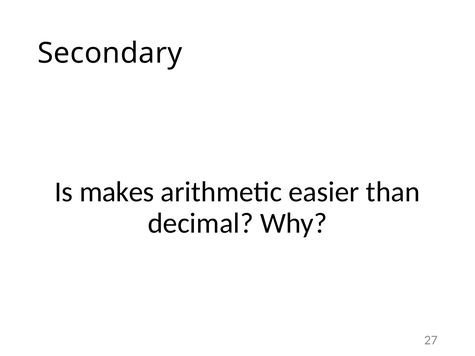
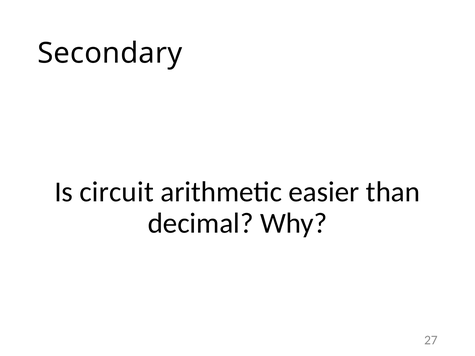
makes: makes -> circuit
